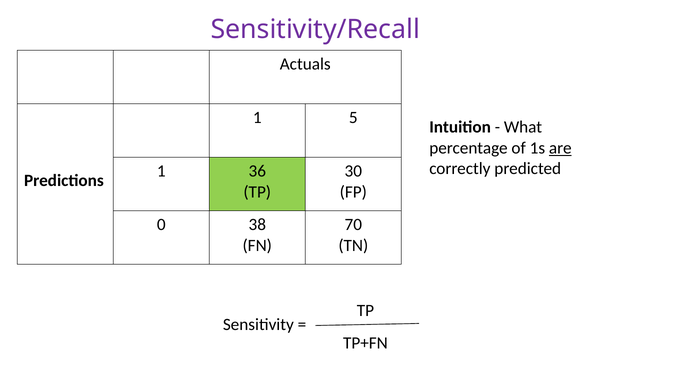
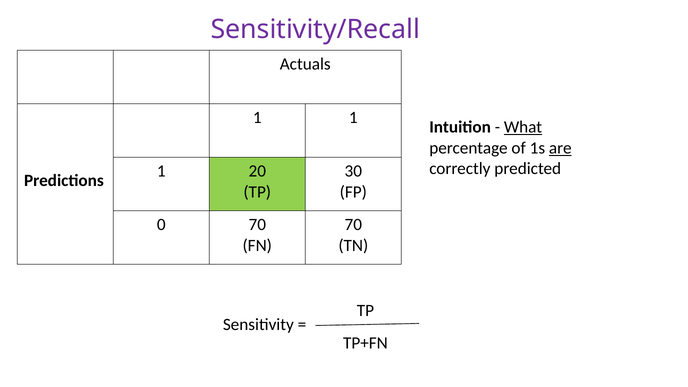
5 at (353, 118): 5 -> 1
What underline: none -> present
36: 36 -> 20
0 38: 38 -> 70
